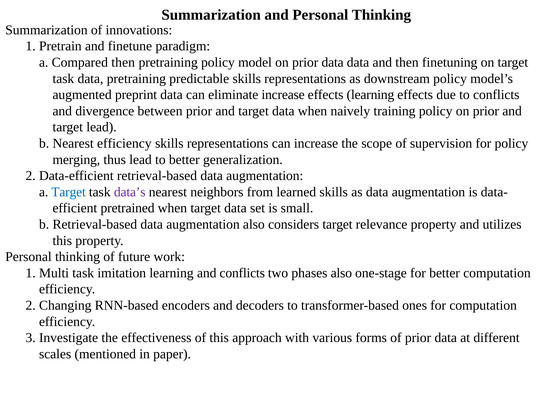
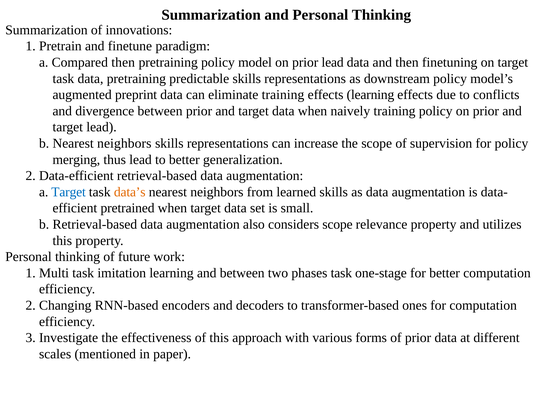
on prior data: data -> lead
eliminate increase: increase -> training
b Nearest efficiency: efficiency -> neighbors
data’s colour: purple -> orange
considers target: target -> scope
and conflicts: conflicts -> between
phases also: also -> task
